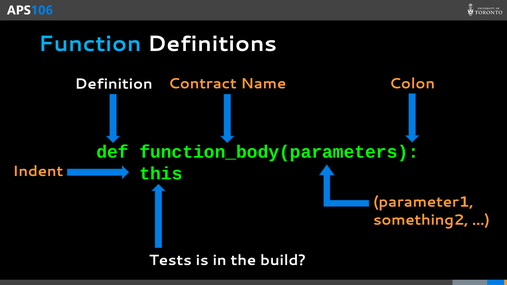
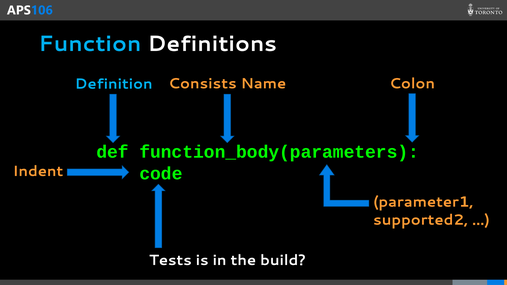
Contract: Contract -> Consists
Definition colour: white -> light blue
this: this -> code
something2: something2 -> supported2
